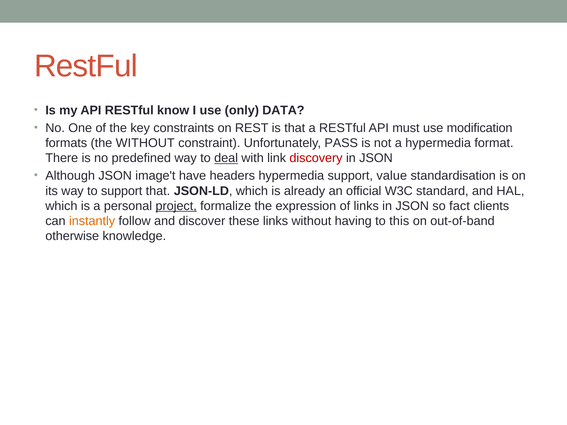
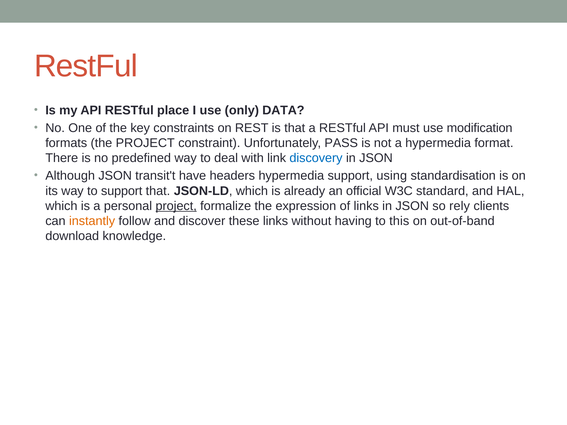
know: know -> place
the WITHOUT: WITHOUT -> PROJECT
deal underline: present -> none
discovery colour: red -> blue
image't: image't -> transit't
value: value -> using
fact: fact -> rely
otherwise: otherwise -> download
